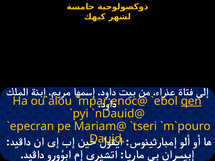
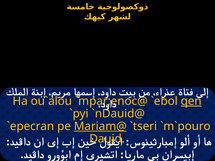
Mariam@ underline: none -> present
